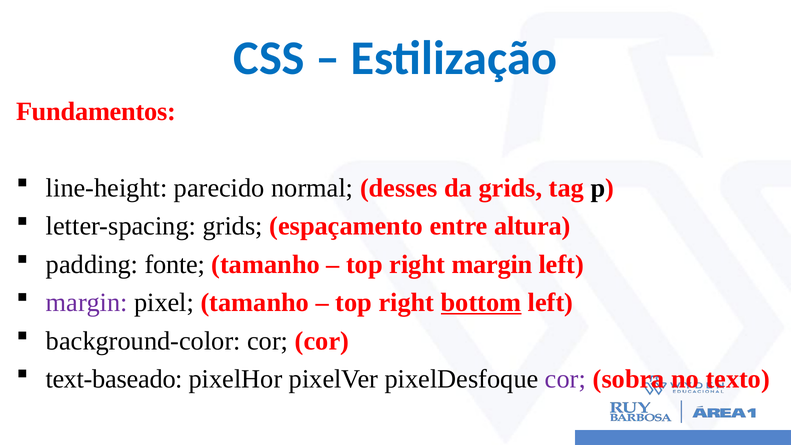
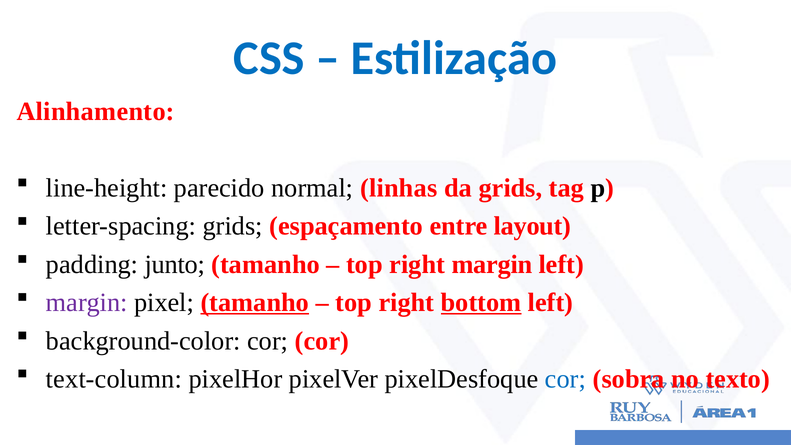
Fundamentos: Fundamentos -> Alinhamento
desses: desses -> linhas
altura: altura -> layout
fonte: fonte -> junto
tamanho at (255, 303) underline: none -> present
text-baseado: text-baseado -> text-column
cor at (565, 379) colour: purple -> blue
